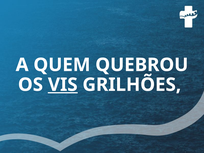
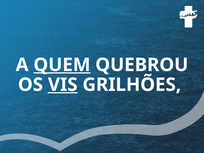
QUEM underline: none -> present
